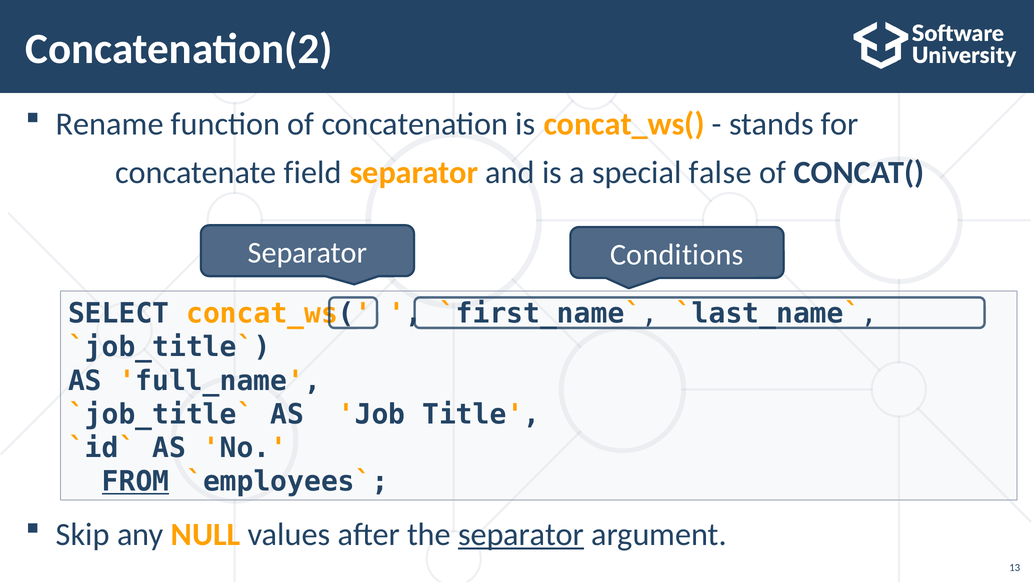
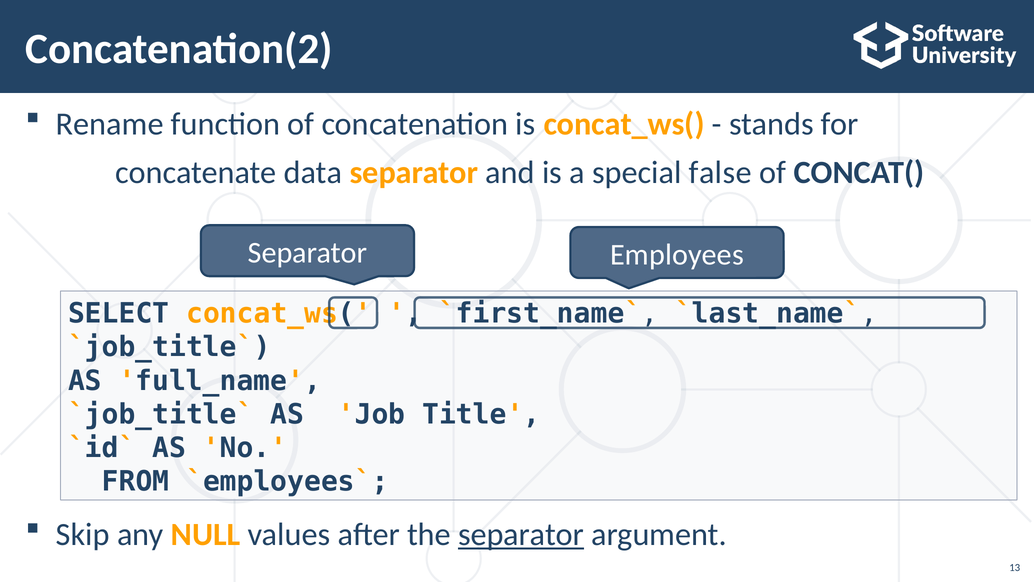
field: field -> data
Conditions: Conditions -> Employees
FROM underline: present -> none
